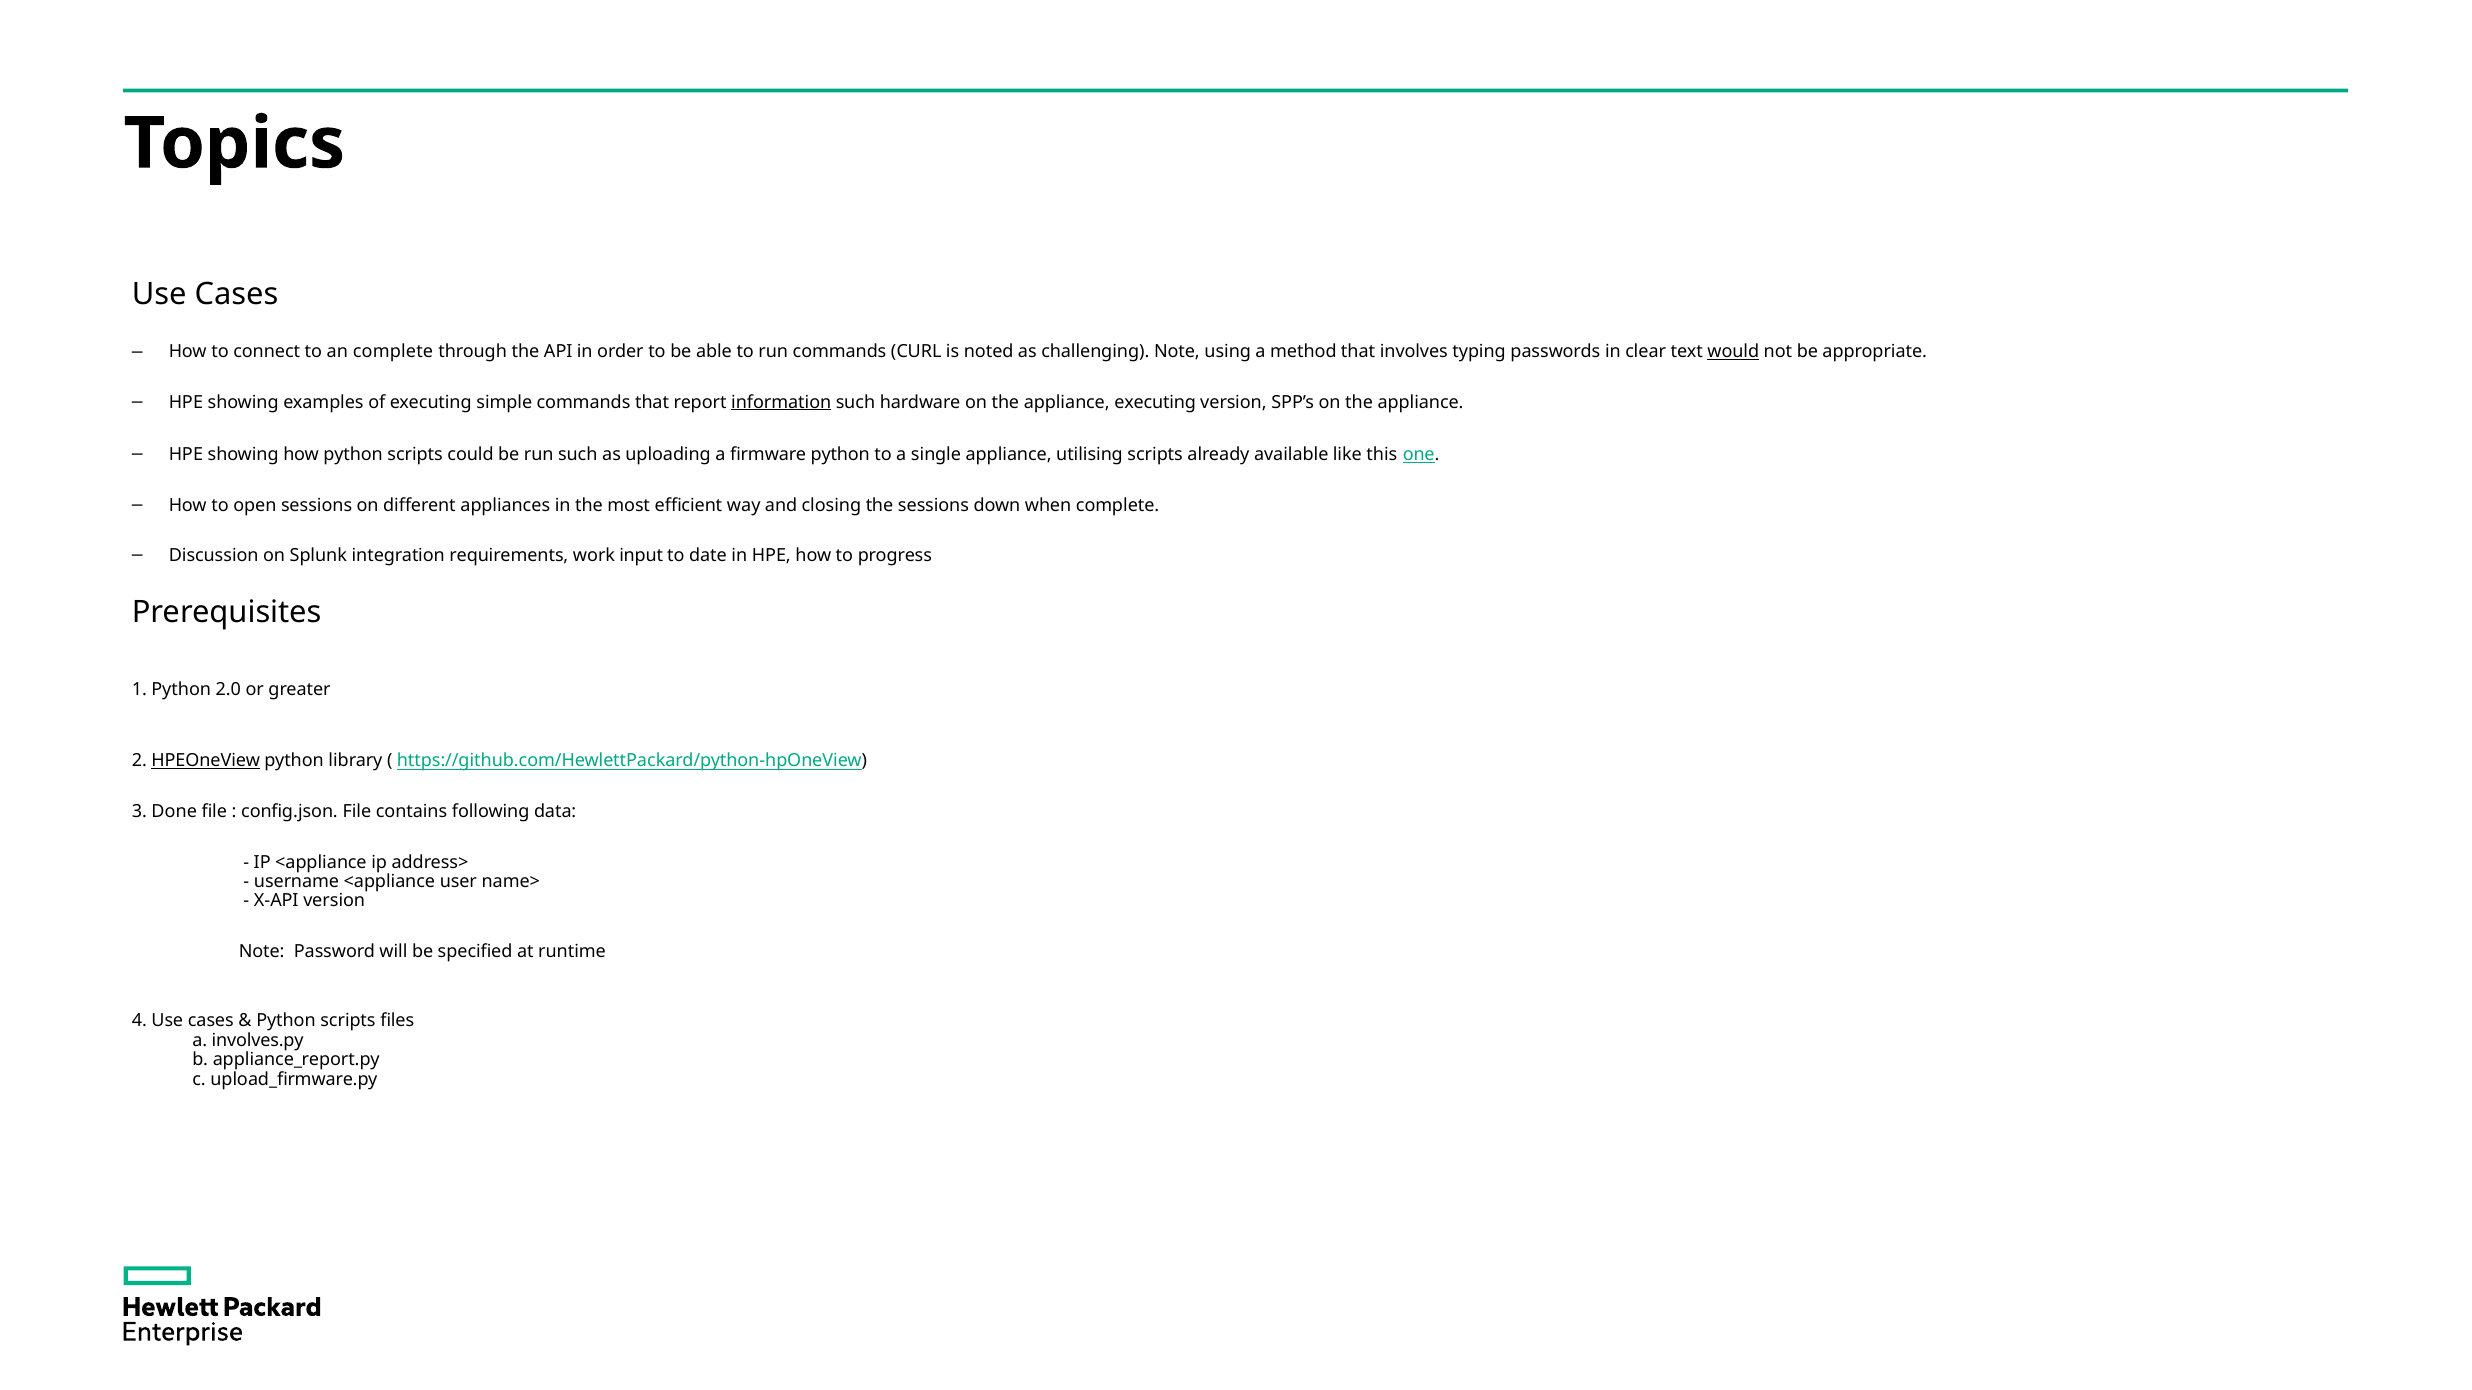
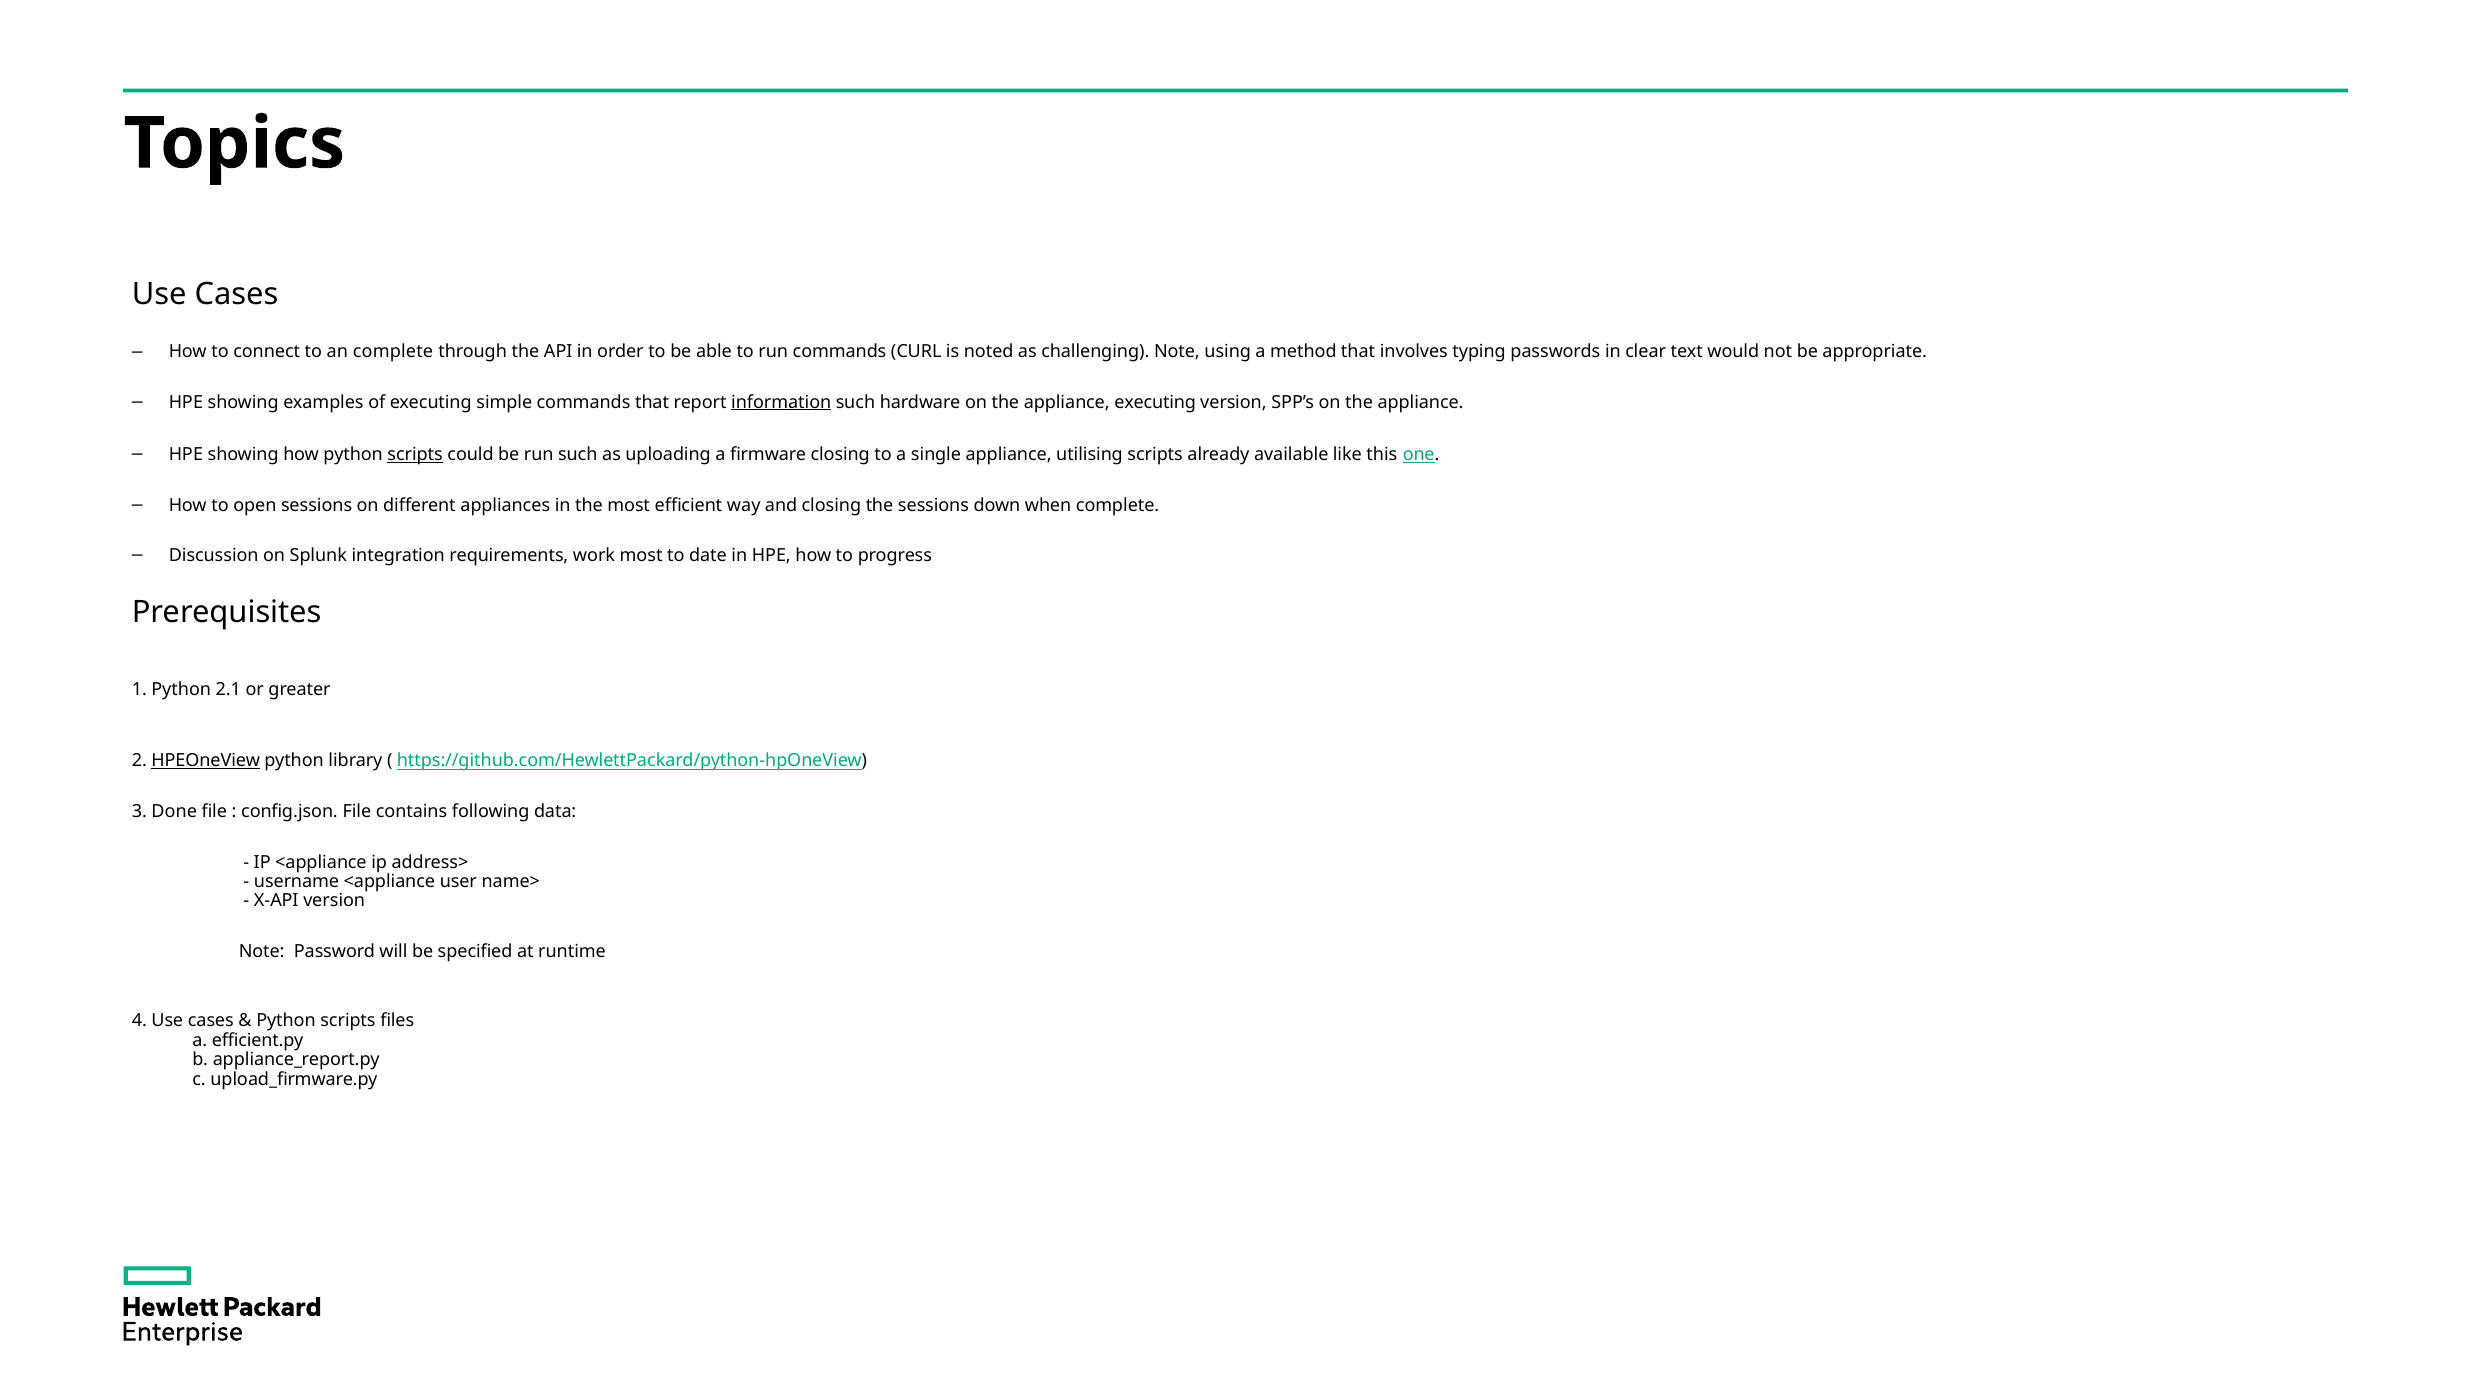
would underline: present -> none
scripts at (415, 454) underline: none -> present
firmware python: python -> closing
work input: input -> most
2.0: 2.0 -> 2.1
involves.py: involves.py -> efficient.py
